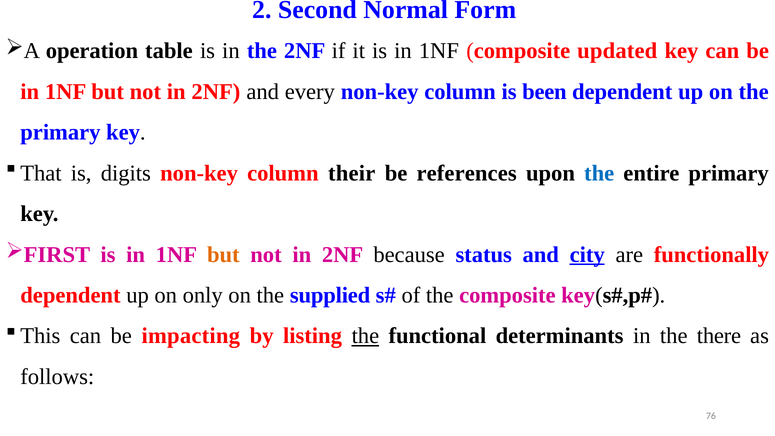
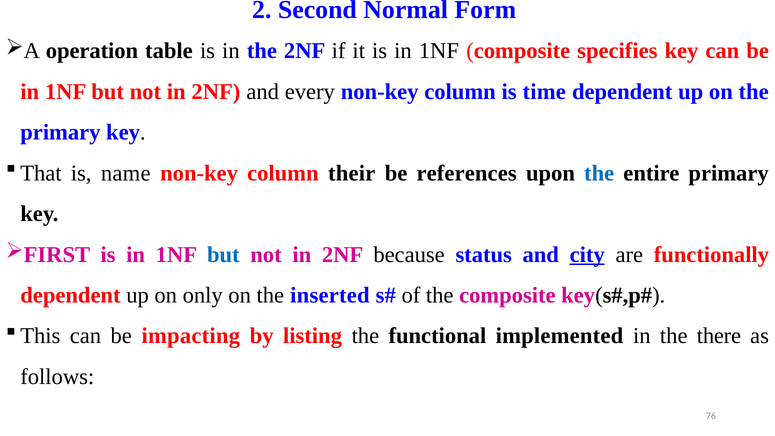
updated: updated -> specifies
been: been -> time
digits: digits -> name
but at (223, 255) colour: orange -> blue
supplied: supplied -> inserted
the at (365, 336) underline: present -> none
determinants: determinants -> implemented
